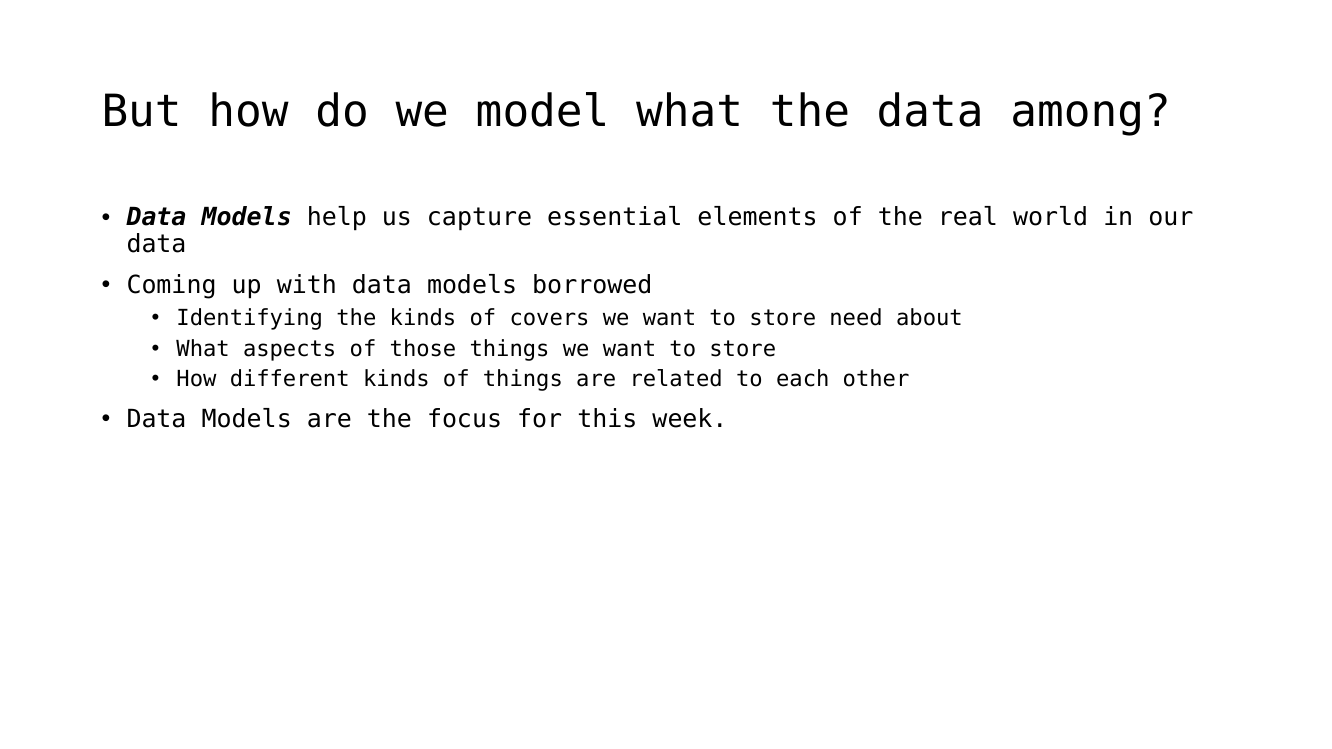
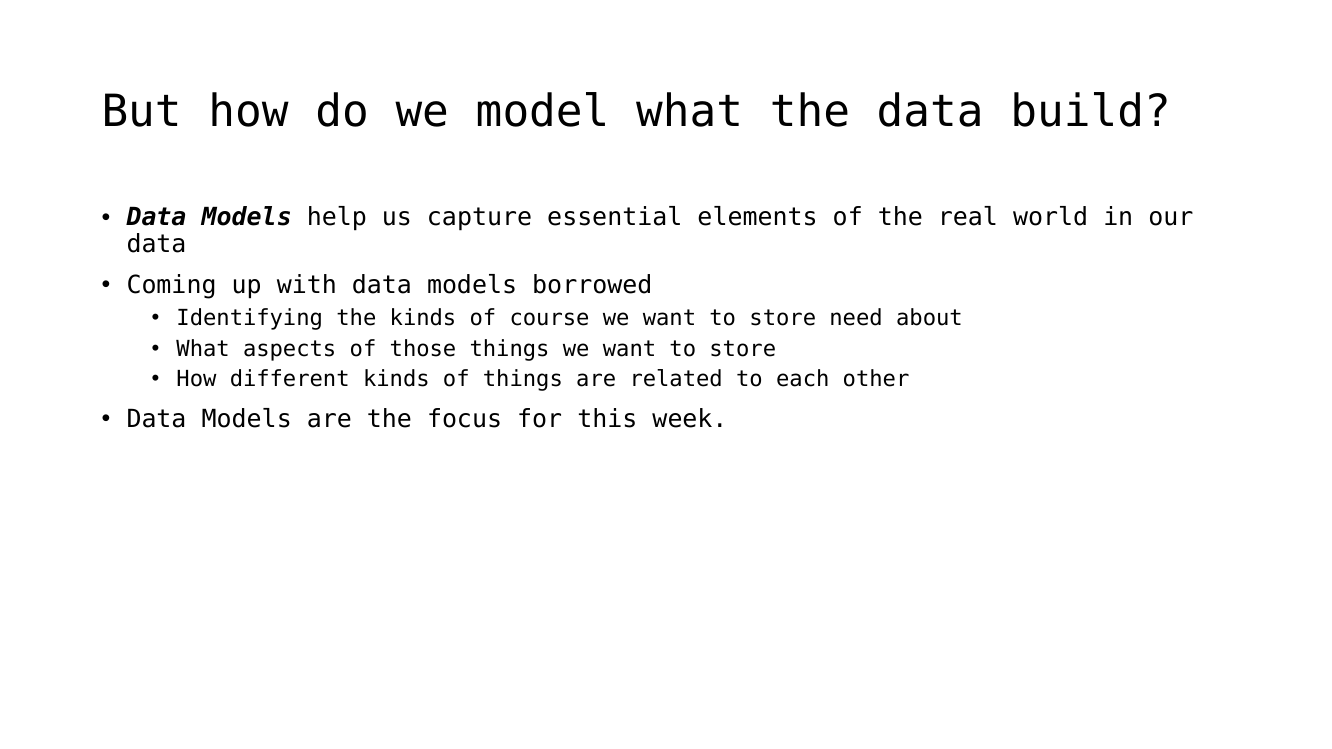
among: among -> build
covers: covers -> course
